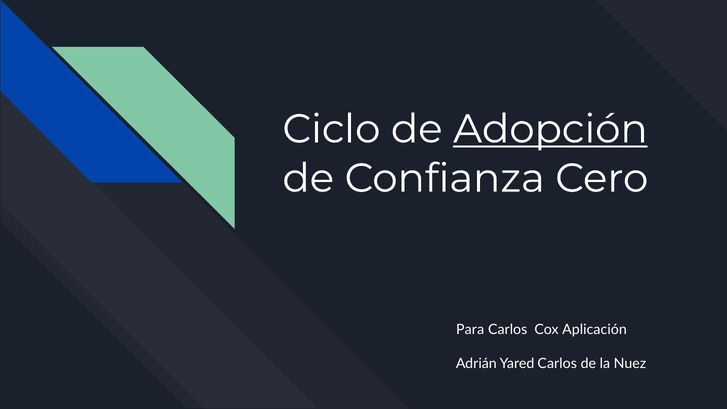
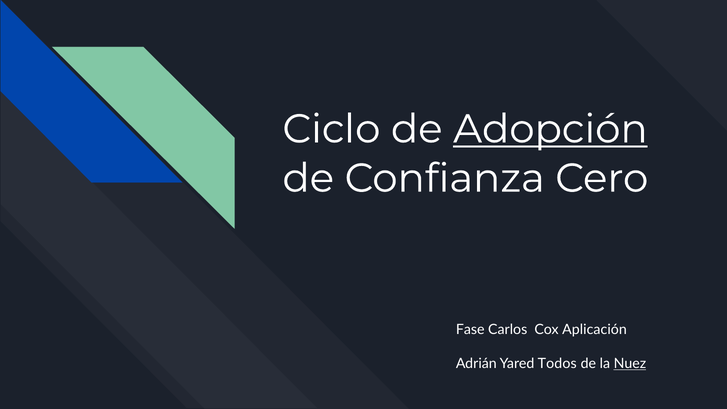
Para: Para -> Fase
Yared Carlos: Carlos -> Todos
Nuez underline: none -> present
